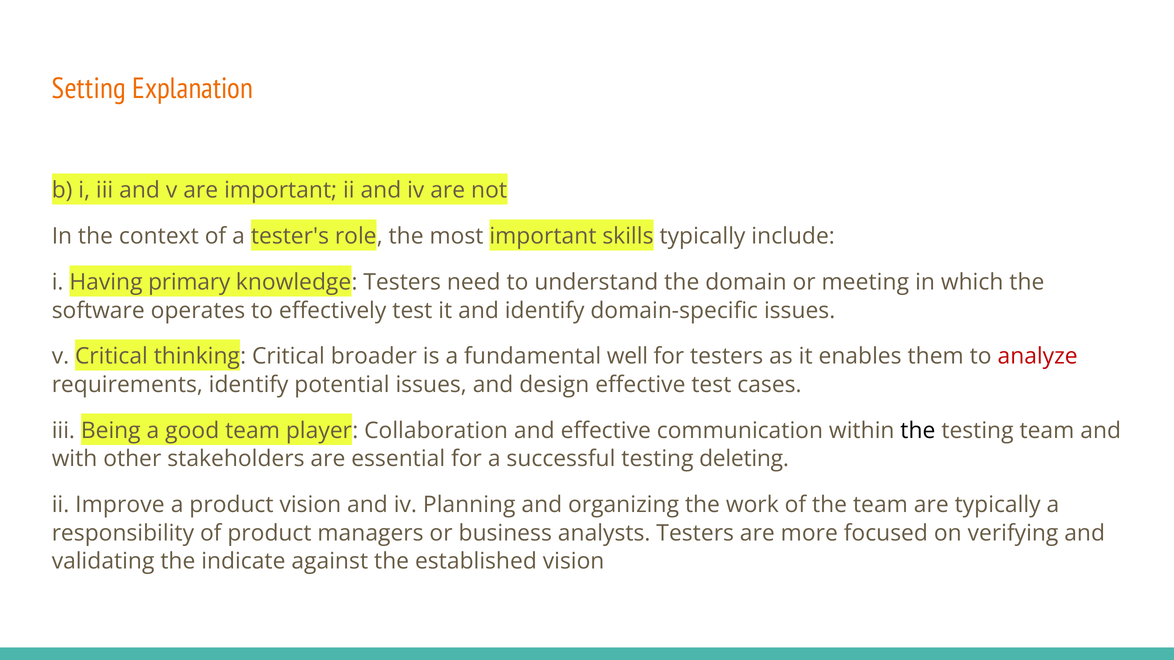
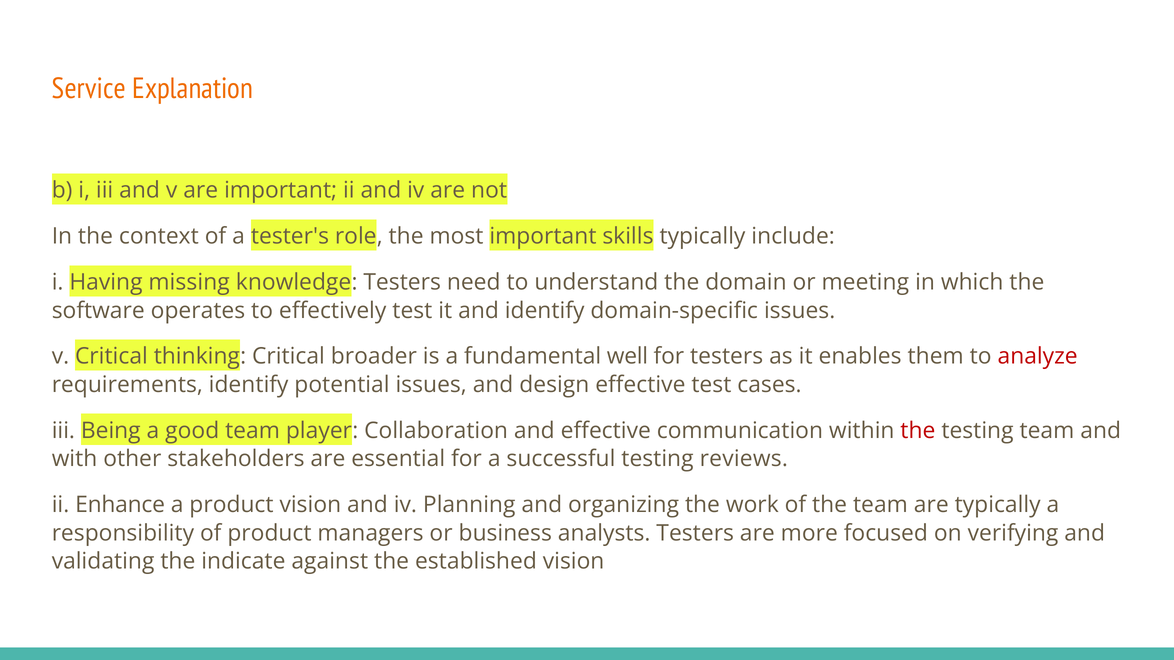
Setting: Setting -> Service
primary: primary -> missing
the at (918, 431) colour: black -> red
deleting: deleting -> reviews
Improve: Improve -> Enhance
